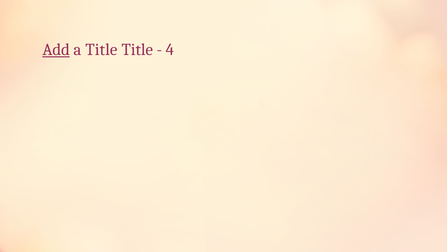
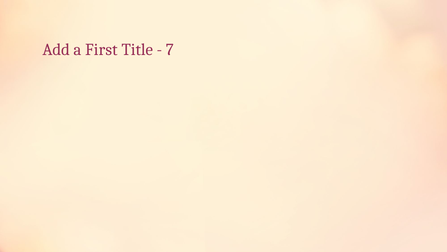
Add underline: present -> none
a Title: Title -> First
4: 4 -> 7
